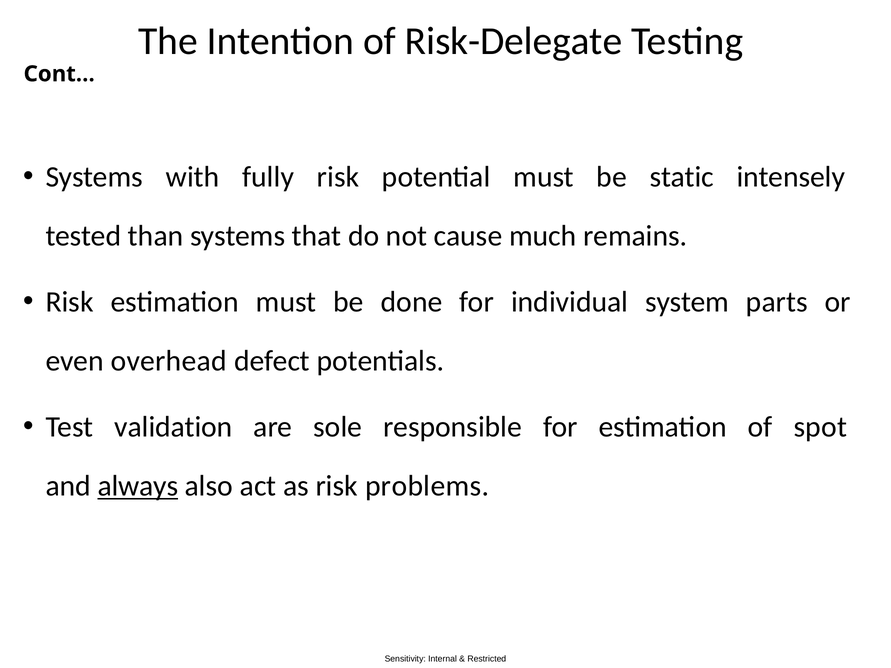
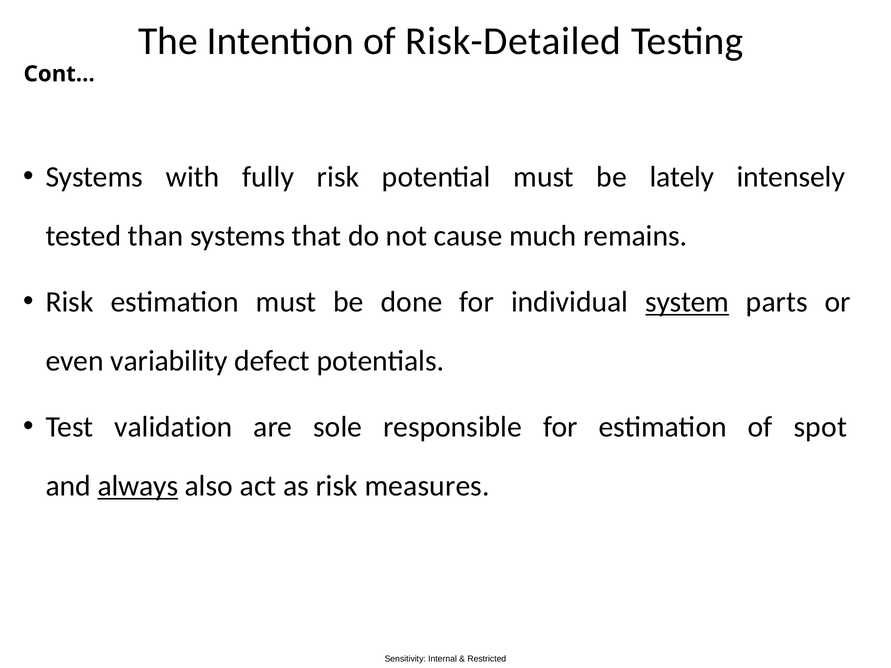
Risk-Delegate: Risk-Delegate -> Risk-Detailed
static: static -> lately
system underline: none -> present
overhead: overhead -> variability
problems: problems -> measures
